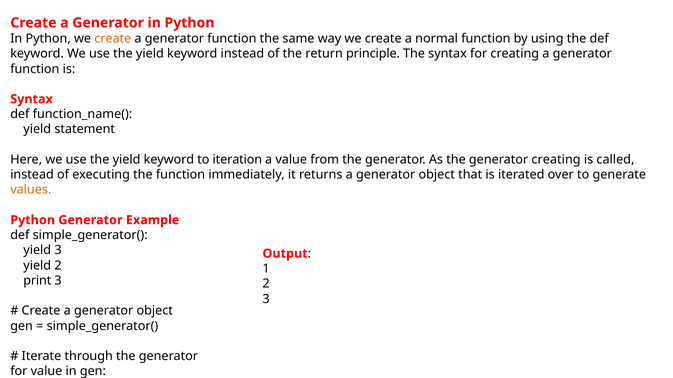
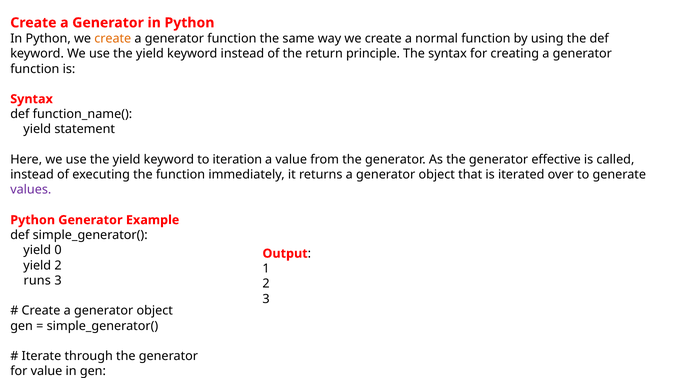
generator creating: creating -> effective
values colour: orange -> purple
yield 3: 3 -> 0
print: print -> runs
